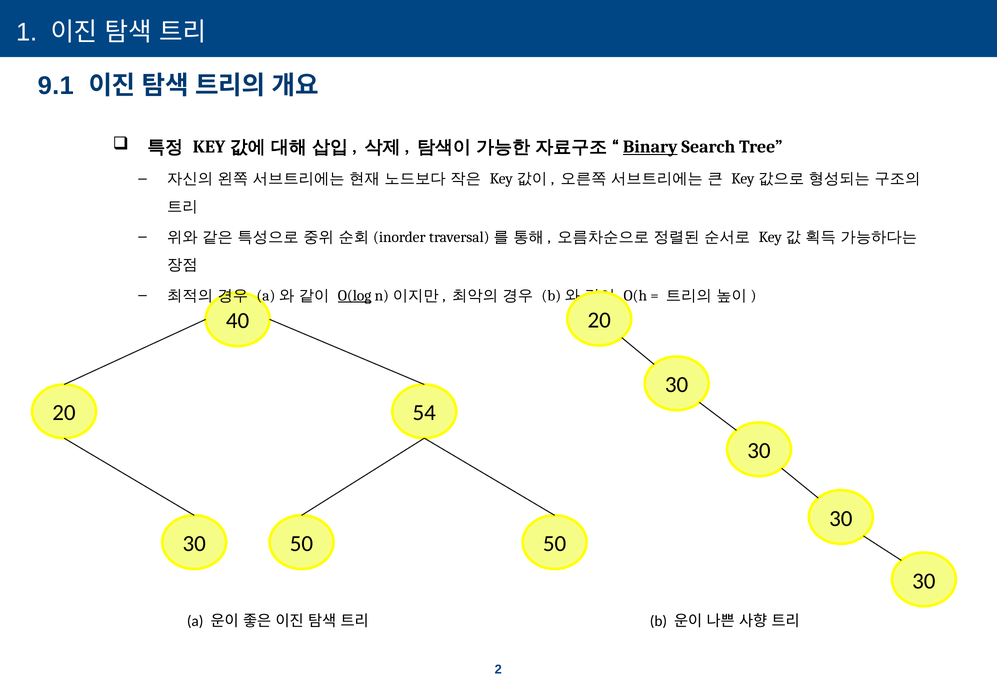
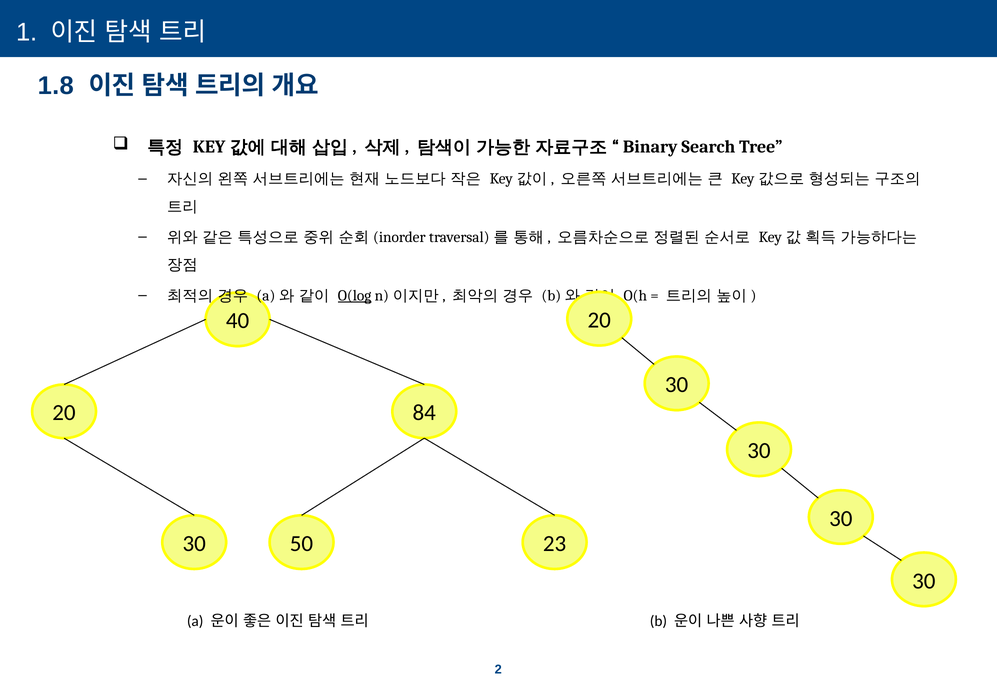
9.1: 9.1 -> 1.8
Binary underline: present -> none
54: 54 -> 84
50 50: 50 -> 23
